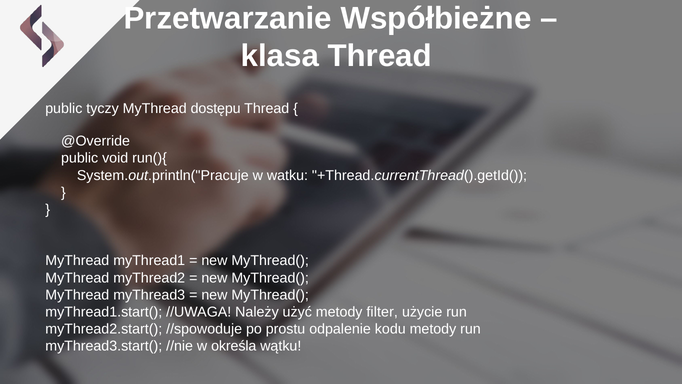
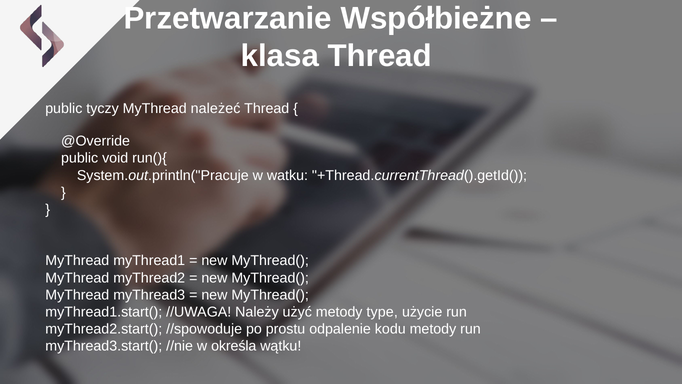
dostępu: dostępu -> należeć
filter: filter -> type
